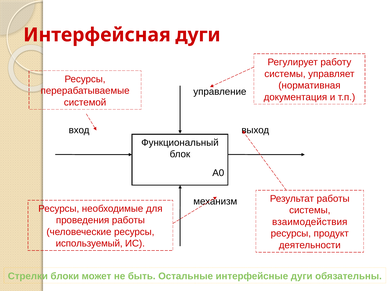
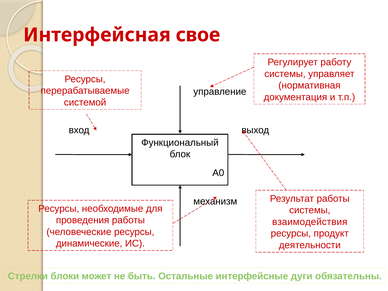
Интерфейсная дуги: дуги -> свое
используемый: используемый -> динамические
